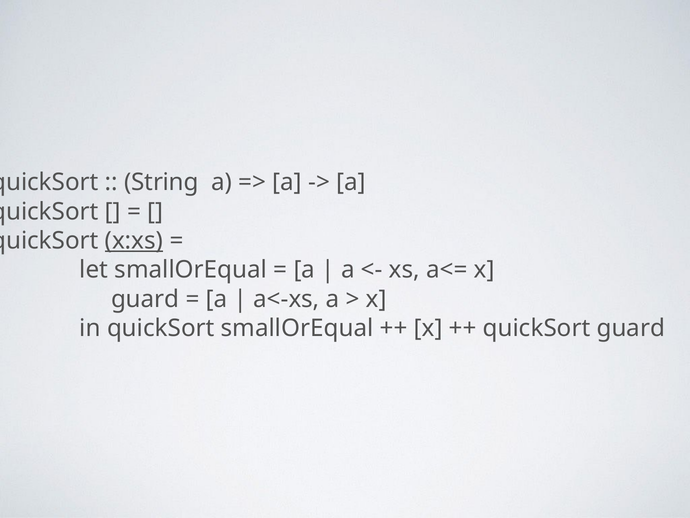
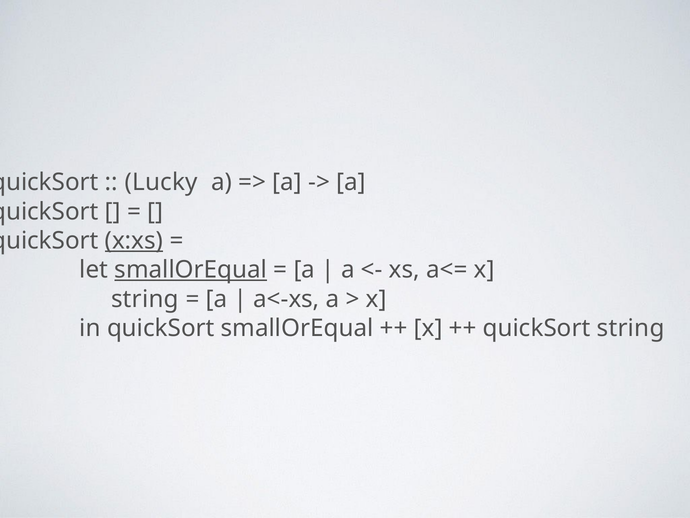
String: String -> Lucky
smallOrEqual at (191, 270) underline: none -> present
guard at (145, 299): guard -> string
quickSort guard: guard -> string
